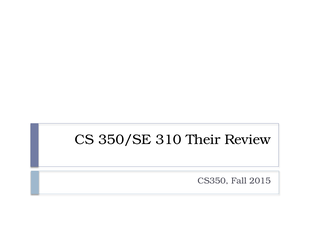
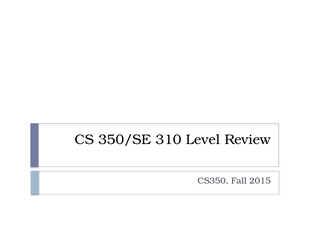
Their: Their -> Level
